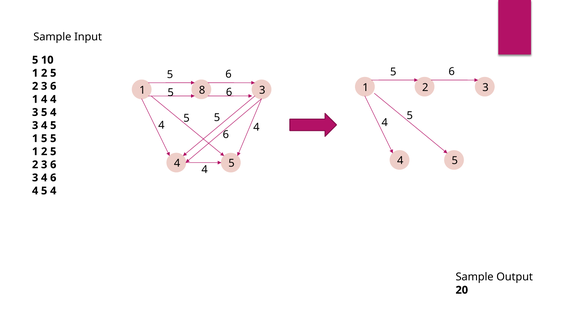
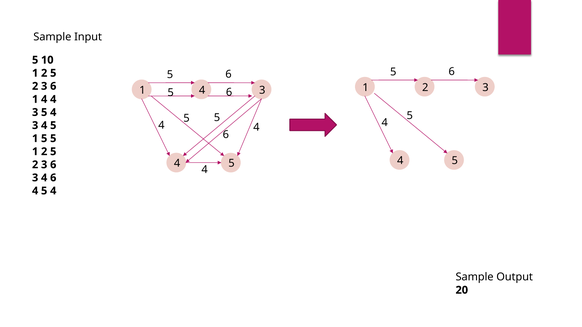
8 at (202, 90): 8 -> 4
